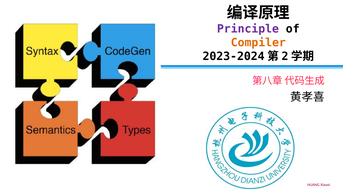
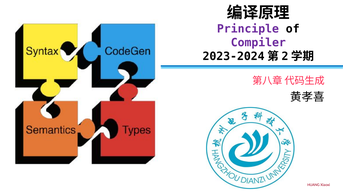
Compiler colour: orange -> purple
